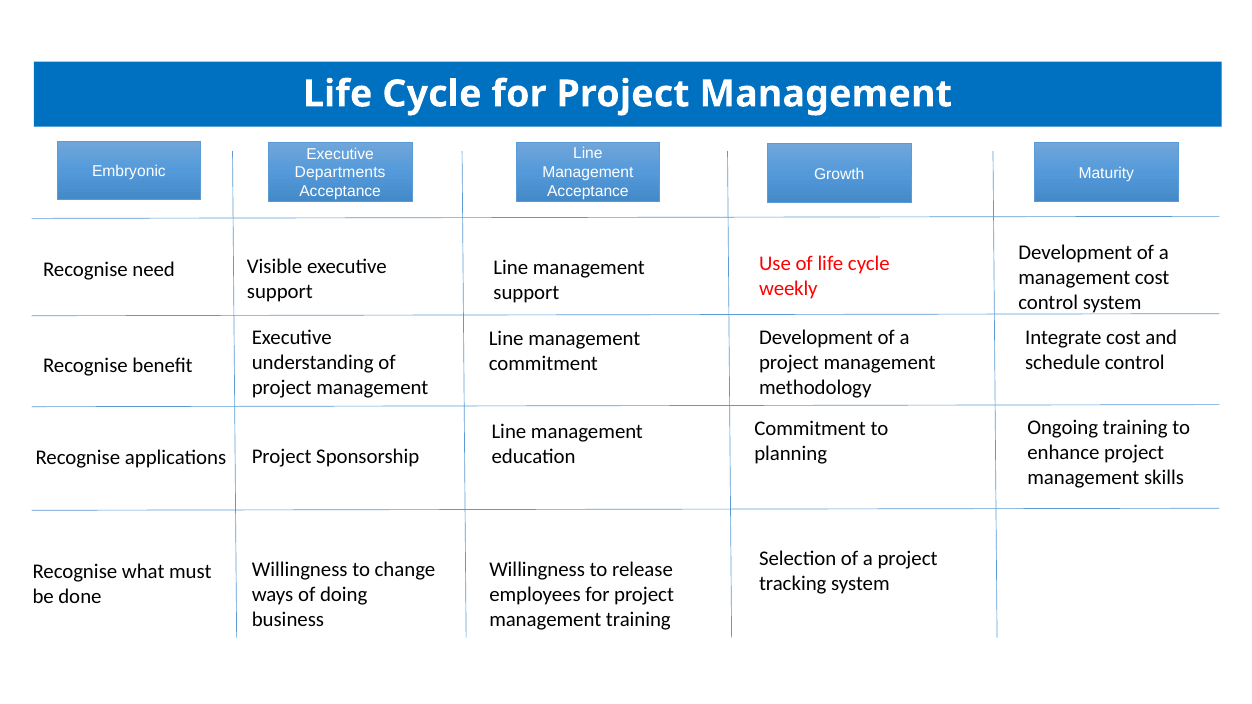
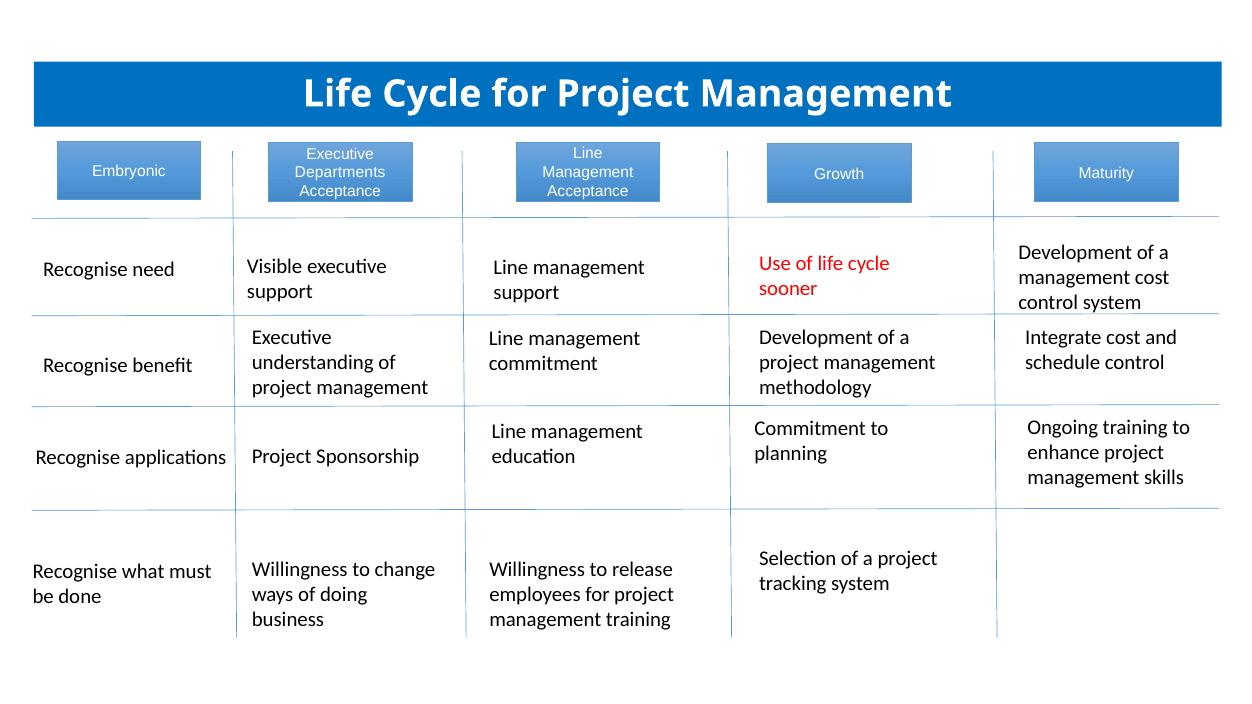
weekly: weekly -> sooner
